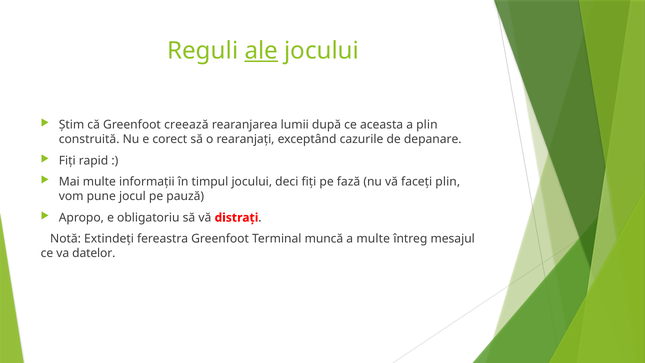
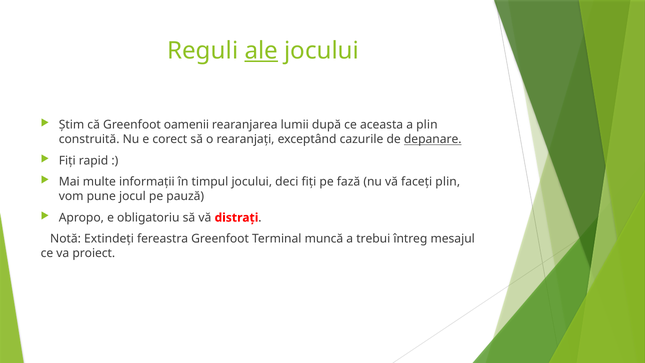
creează: creează -> oamenii
depanare underline: none -> present
a multe: multe -> trebui
datelor: datelor -> proiect
